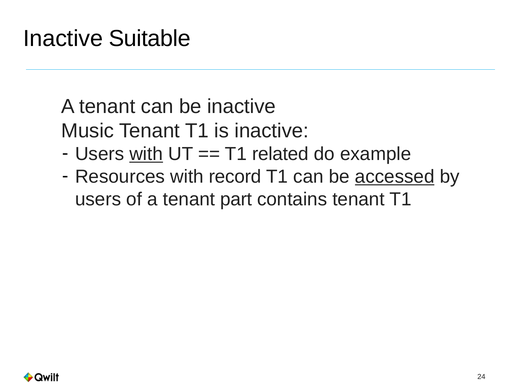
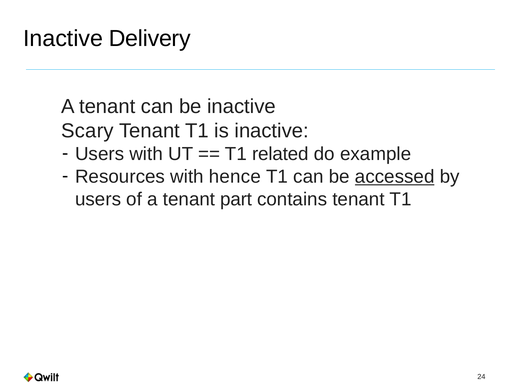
Suitable: Suitable -> Delivery
Music: Music -> Scary
with at (146, 154) underline: present -> none
record: record -> hence
